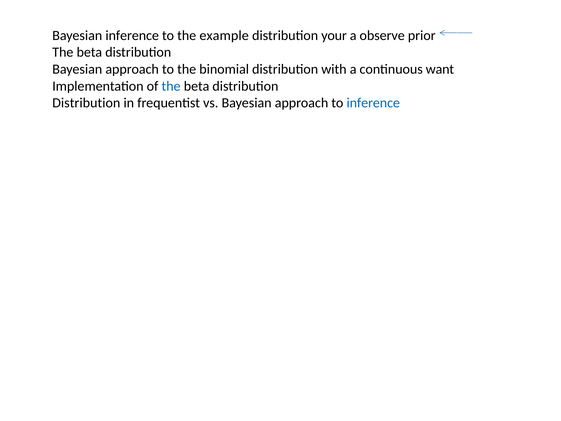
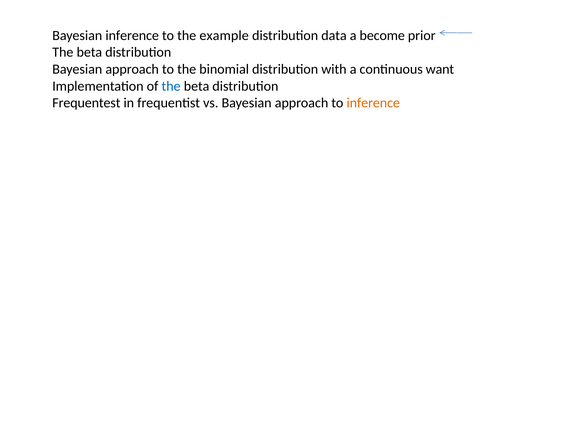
your: your -> data
observe: observe -> become
Distribution at (86, 103): Distribution -> Frequentest
inference at (373, 103) colour: blue -> orange
